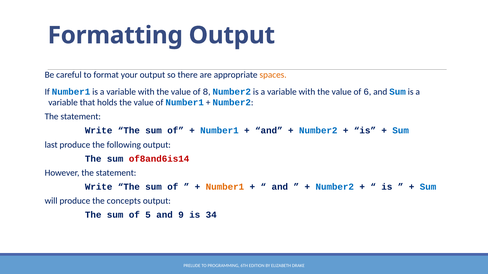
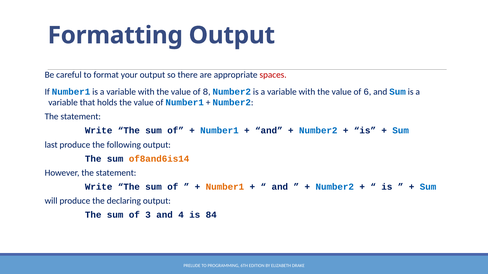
spaces colour: orange -> red
of8and6is14 colour: red -> orange
concepts: concepts -> declaring
5: 5 -> 3
9: 9 -> 4
34: 34 -> 84
